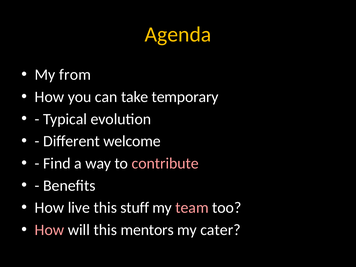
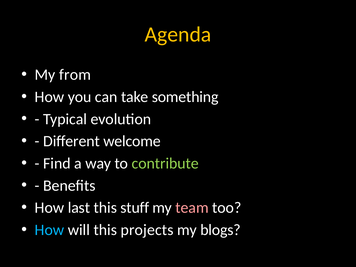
temporary: temporary -> something
contribute colour: pink -> light green
live: live -> last
How at (49, 230) colour: pink -> light blue
mentors: mentors -> projects
cater: cater -> blogs
